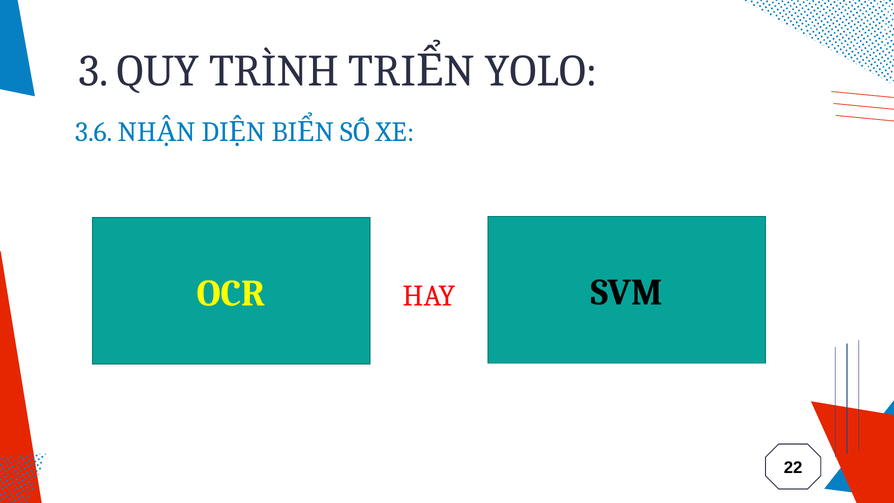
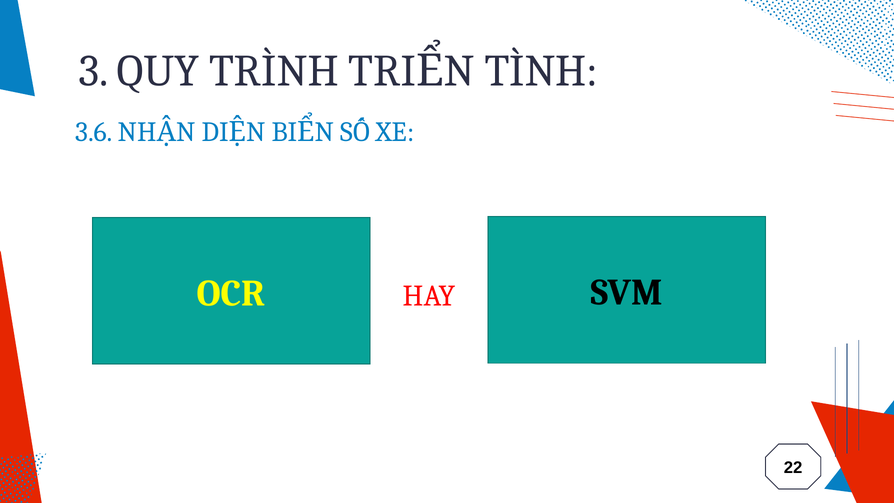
YOLO: YOLO -> TÌNH
